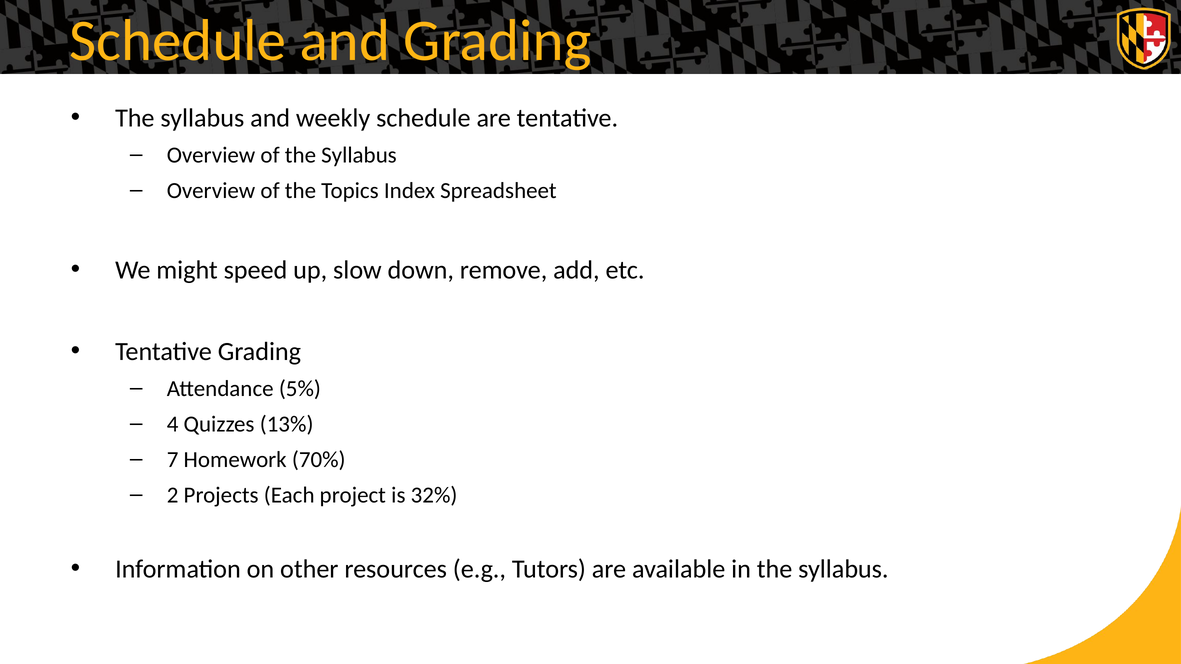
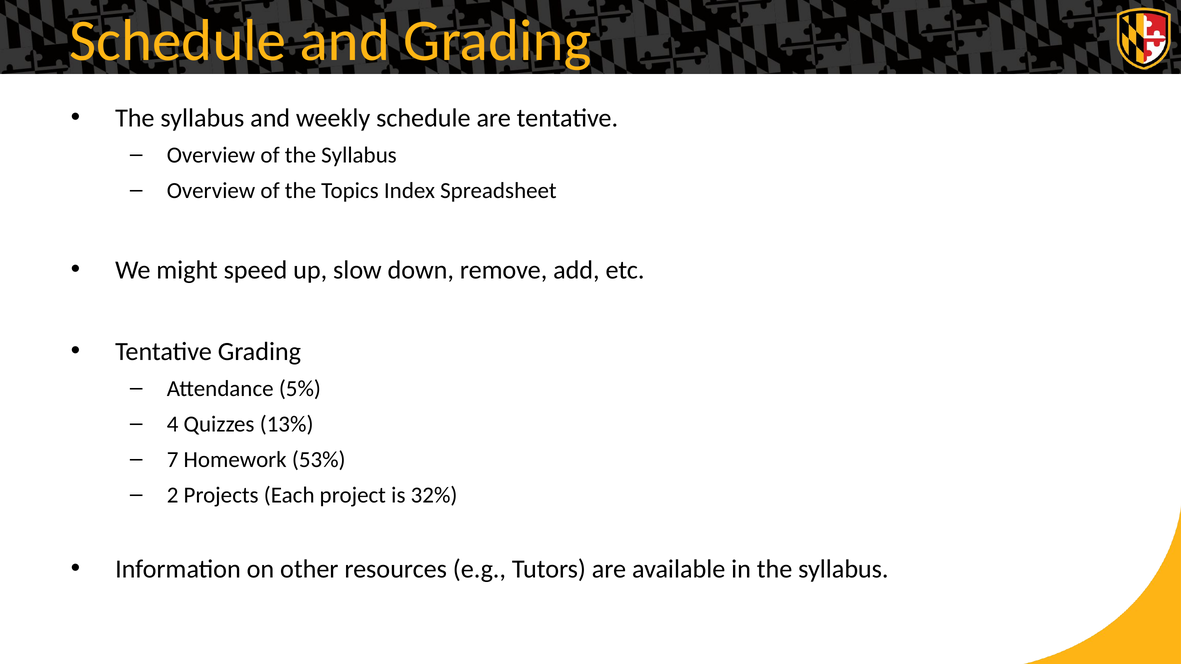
70%: 70% -> 53%
